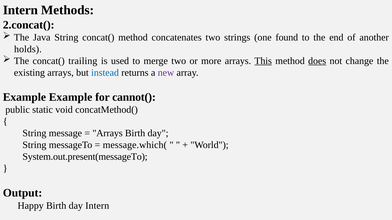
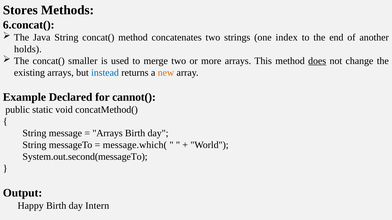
Intern at (20, 10): Intern -> Stores
2.concat(: 2.concat( -> 6.concat(
found: found -> index
trailing: trailing -> smaller
This underline: present -> none
new colour: purple -> orange
Example Example: Example -> Declared
System.out.present(messageTo: System.out.present(messageTo -> System.out.second(messageTo
